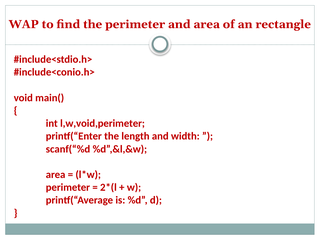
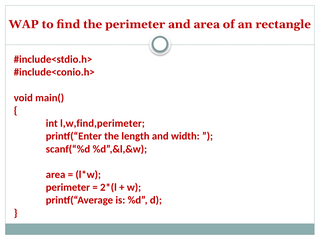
l,w,void,perimeter: l,w,void,perimeter -> l,w,find,perimeter
